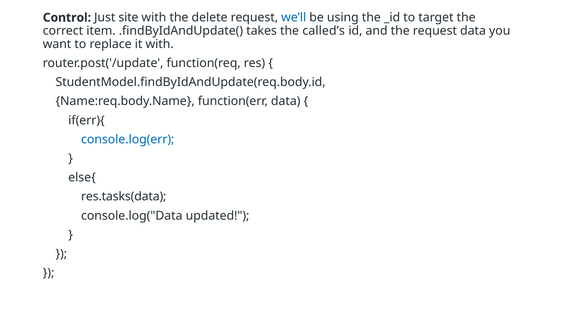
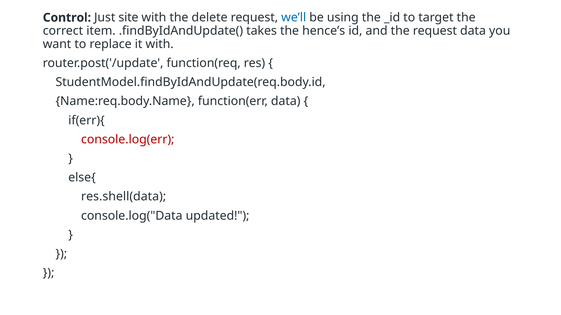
called’s: called’s -> hence’s
console.log(err colour: blue -> red
res.tasks(data: res.tasks(data -> res.shell(data
